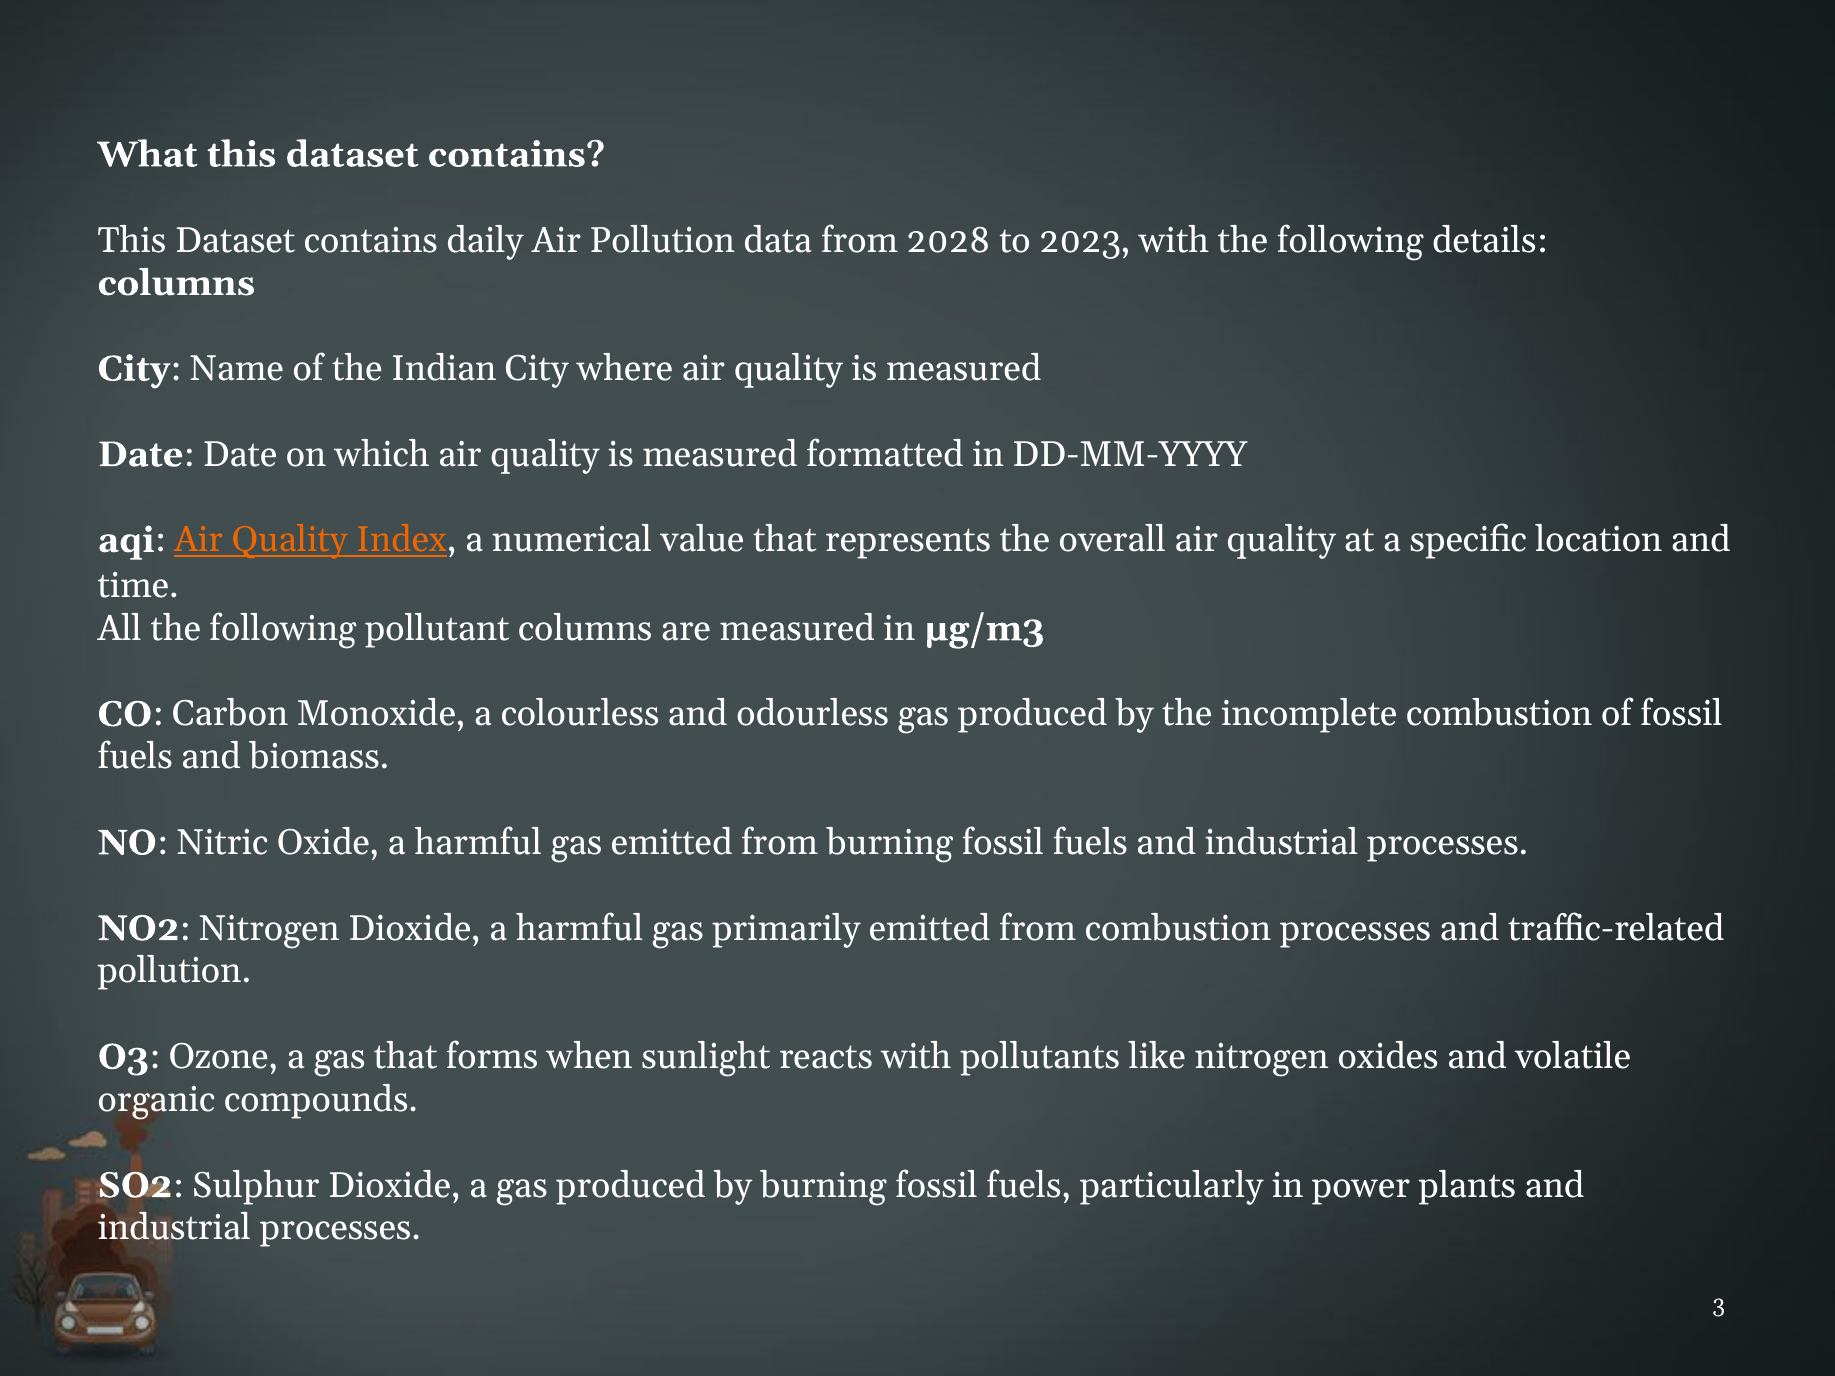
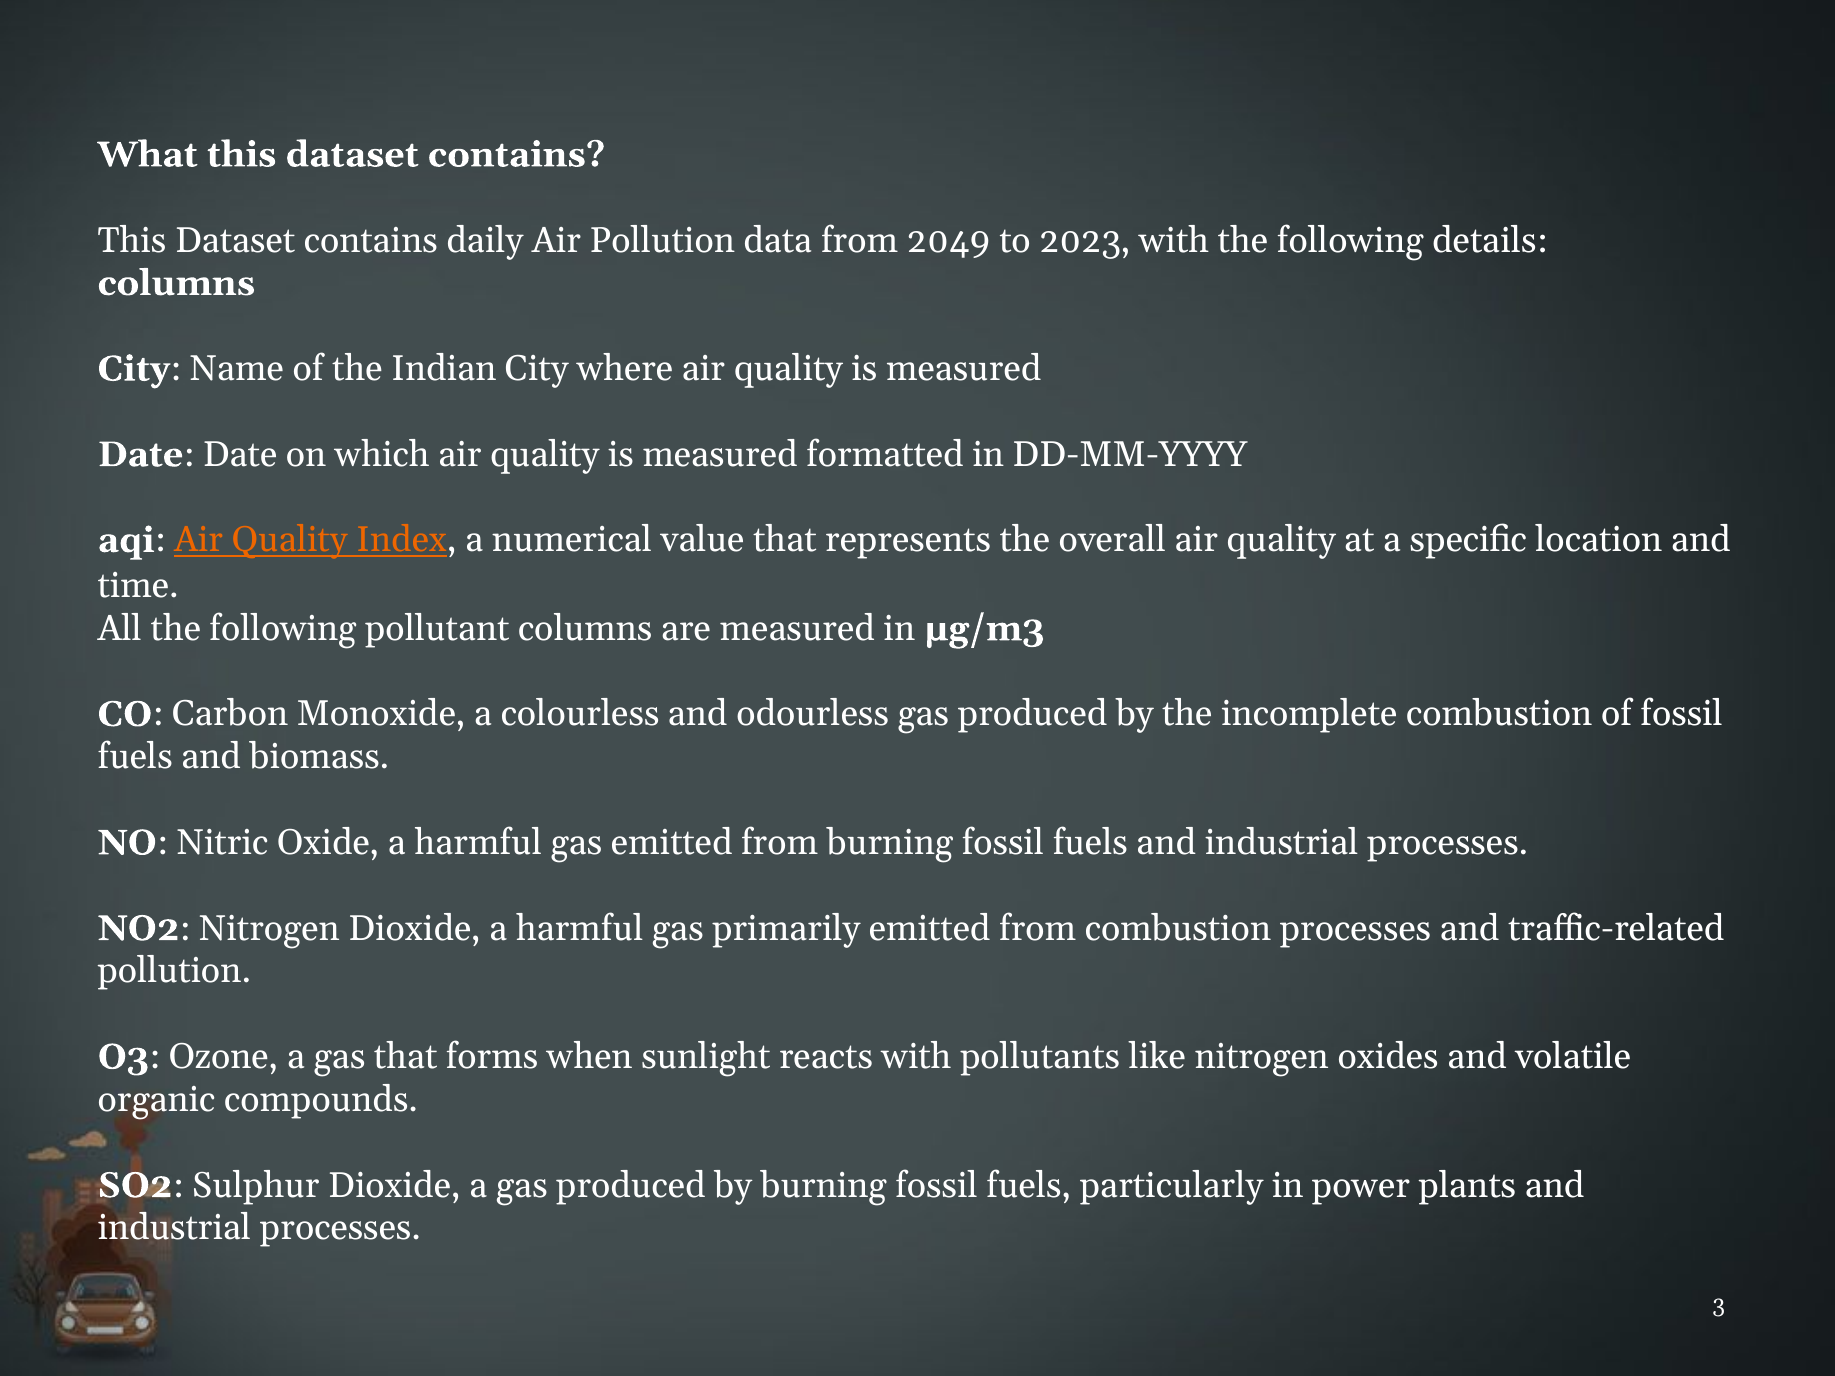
2028: 2028 -> 2049
